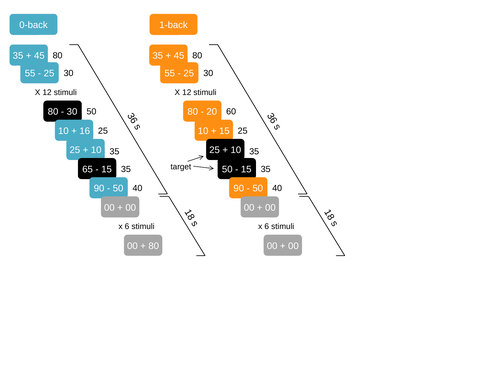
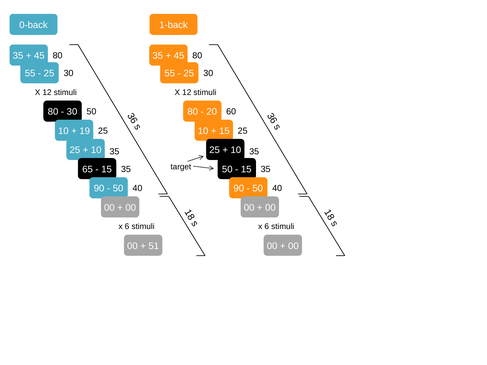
16: 16 -> 19
80 at (154, 246): 80 -> 51
